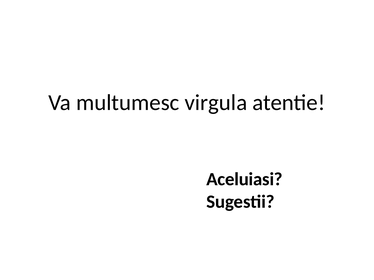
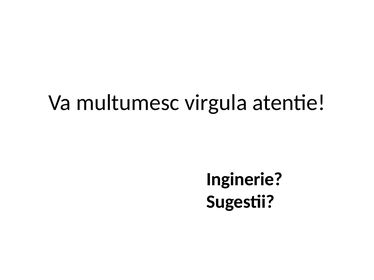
Aceluiasi: Aceluiasi -> Inginerie
